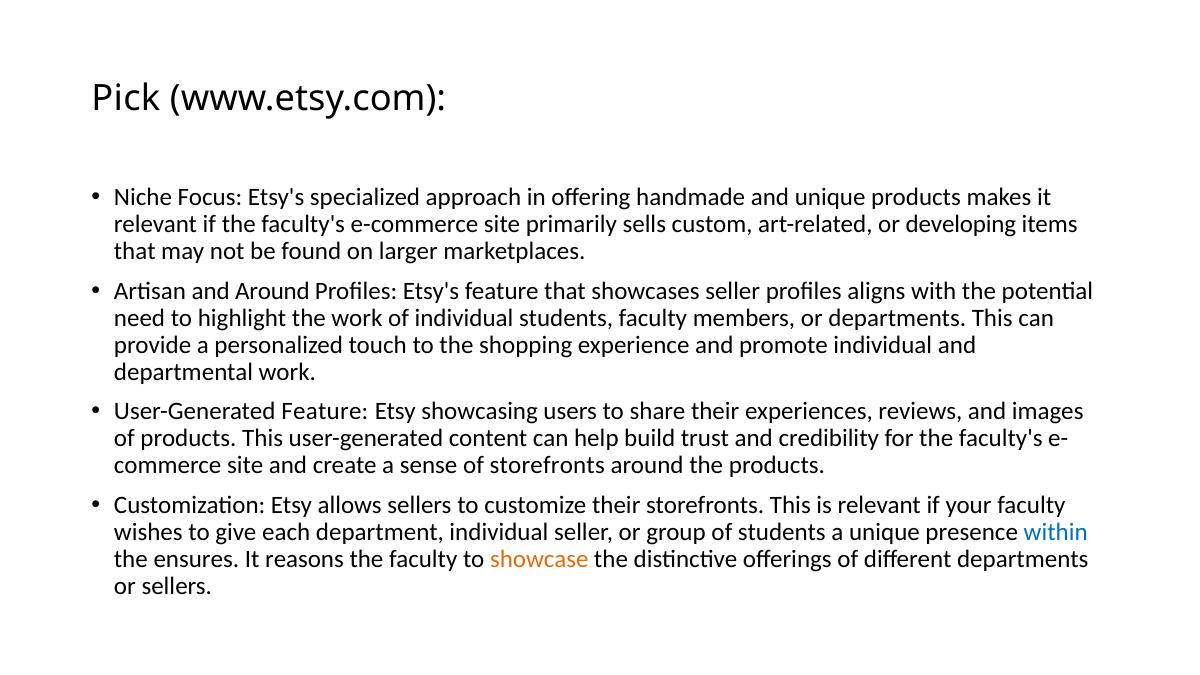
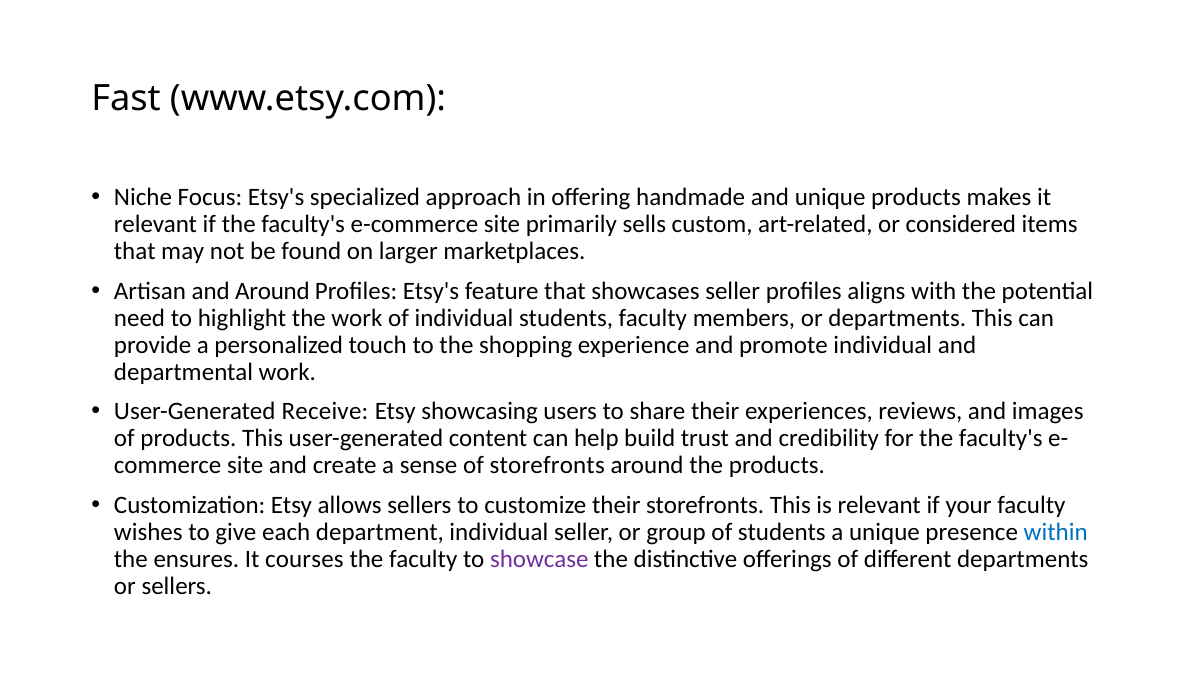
Pick: Pick -> Fast
developing: developing -> considered
User-Generated Feature: Feature -> Receive
reasons: reasons -> courses
showcase colour: orange -> purple
